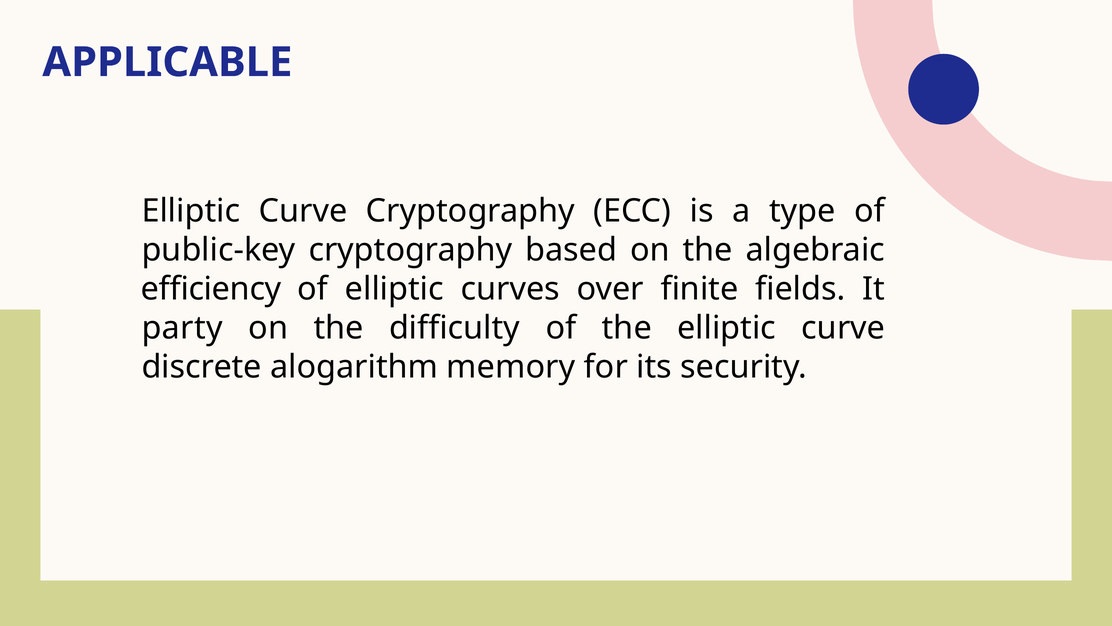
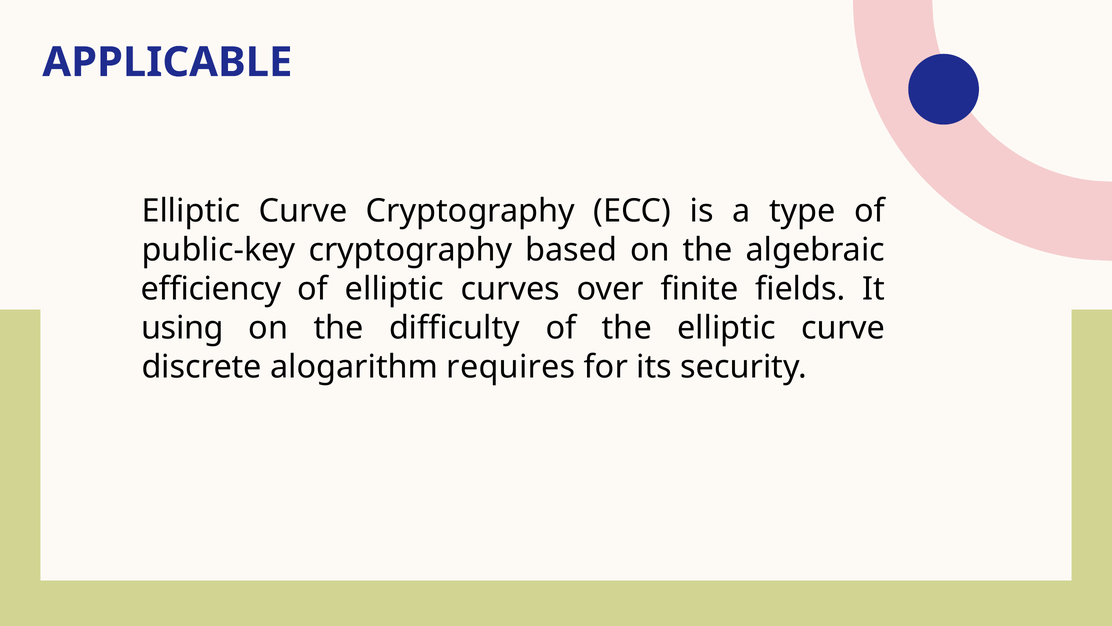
party: party -> using
memory: memory -> requires
